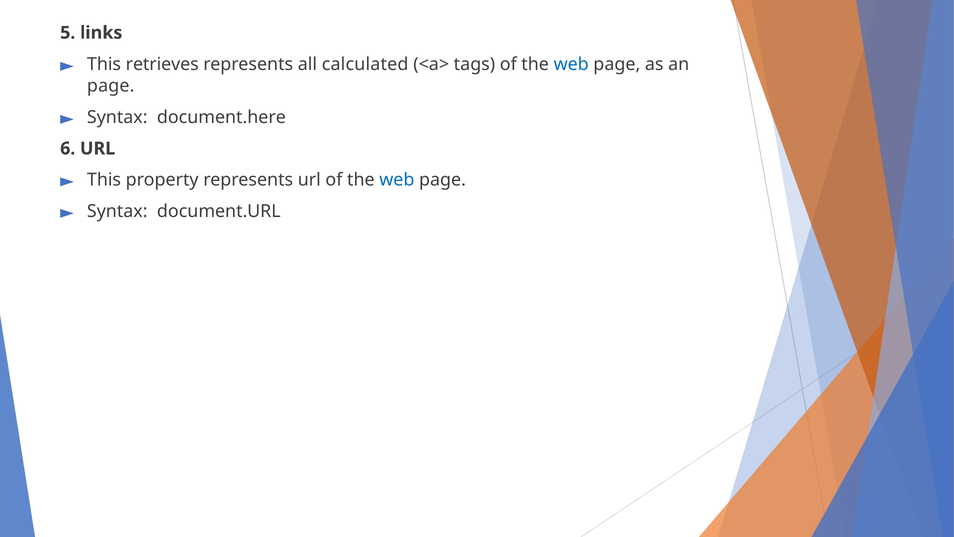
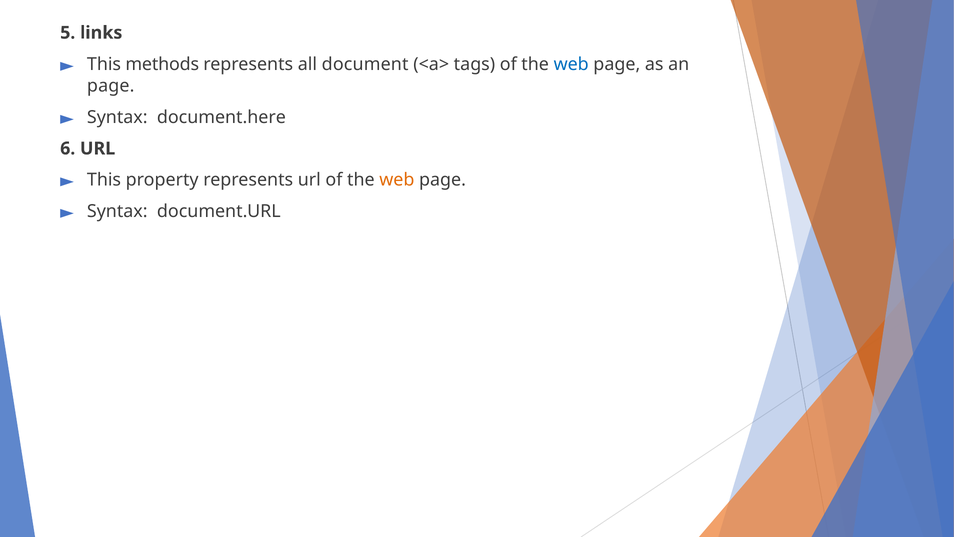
retrieves: retrieves -> methods
calculated: calculated -> document
web at (397, 180) colour: blue -> orange
